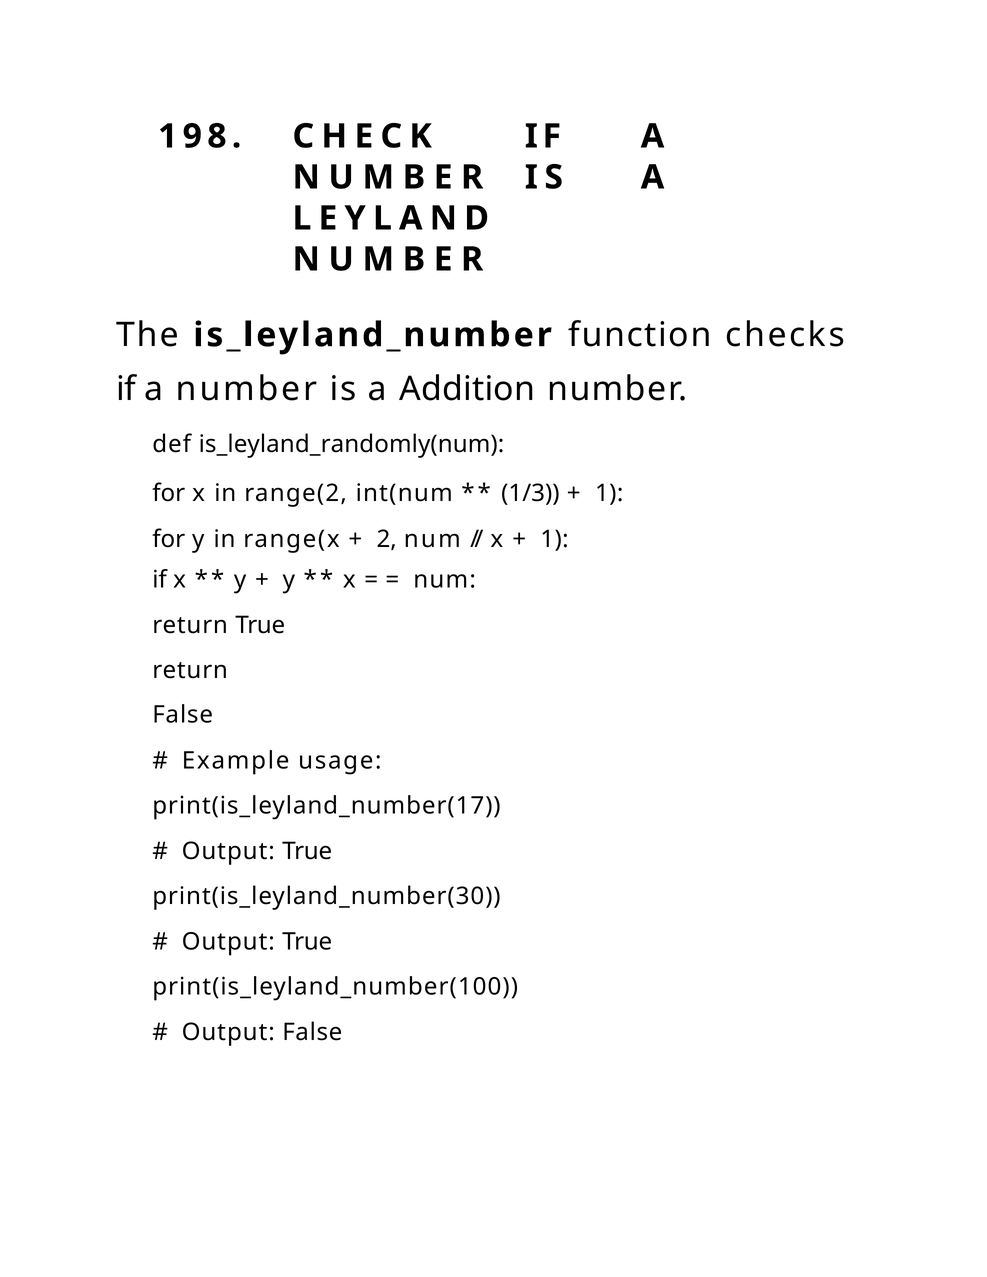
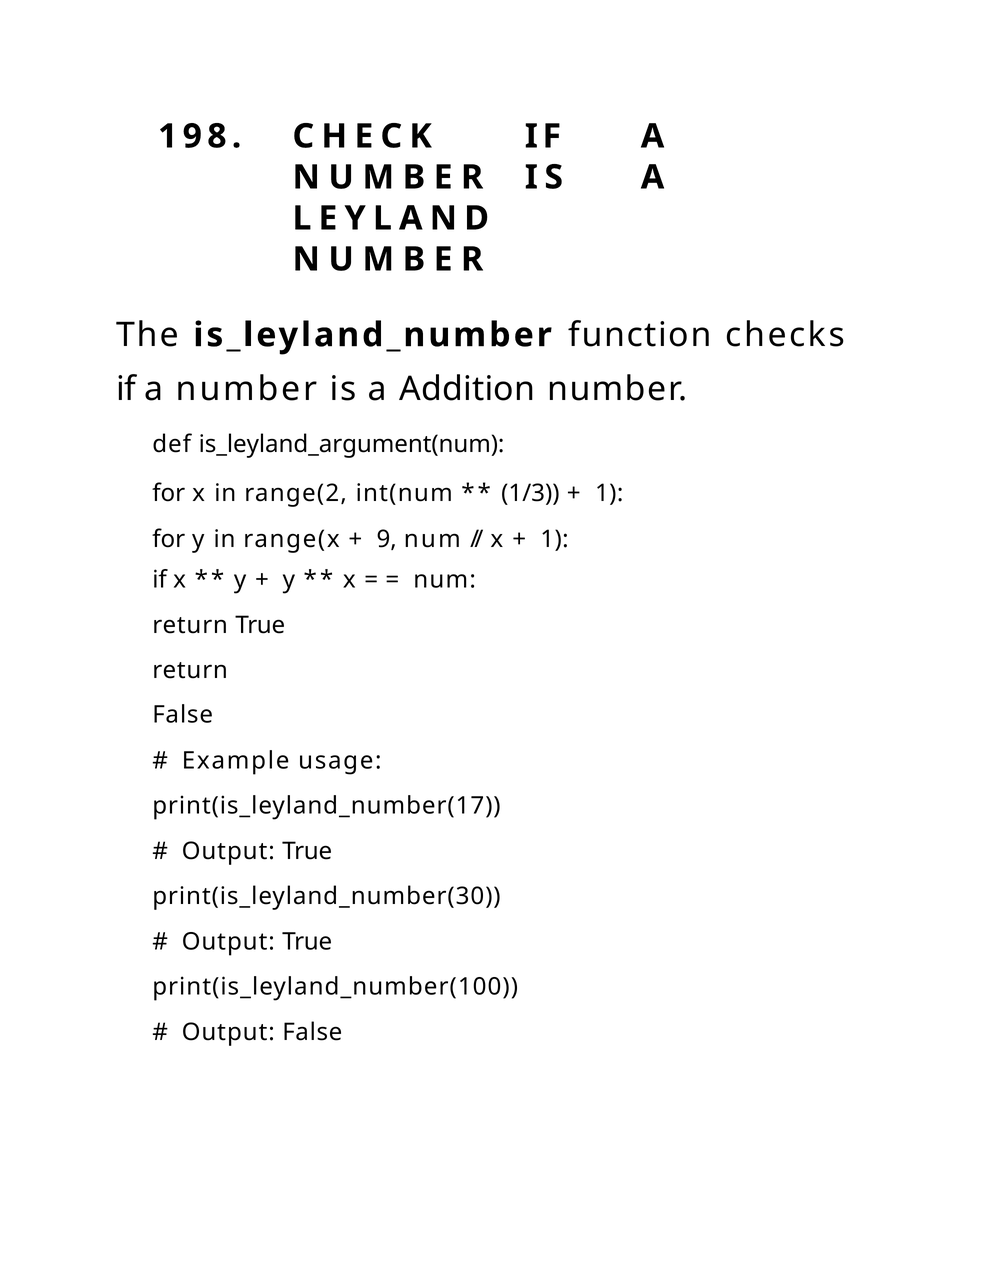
is_leyland_randomly(num: is_leyland_randomly(num -> is_leyland_argument(num
2: 2 -> 9
